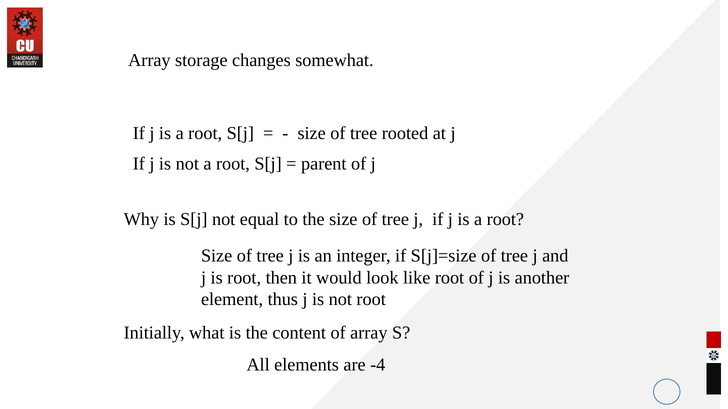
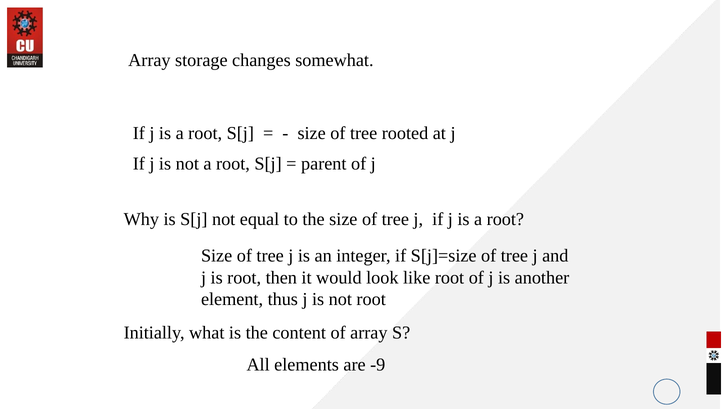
-4: -4 -> -9
